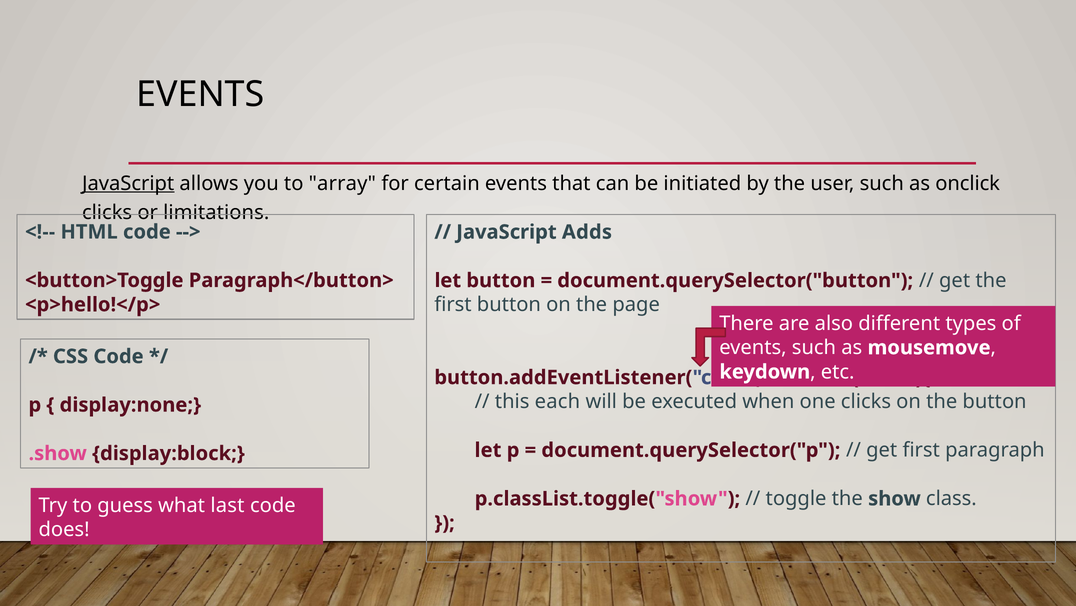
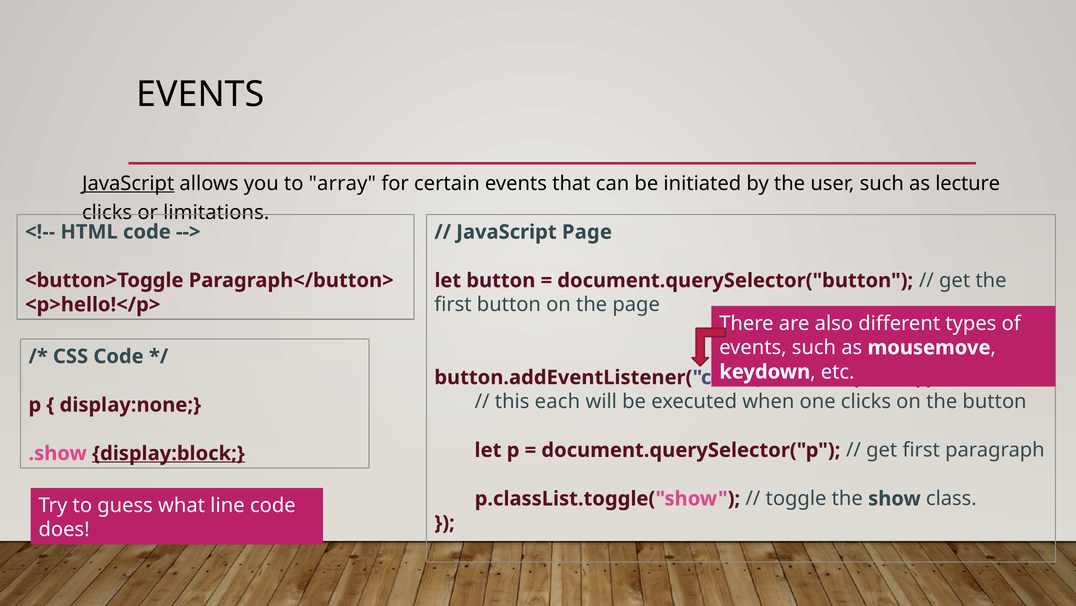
onclick: onclick -> lecture
JavaScript Adds: Adds -> Page
display:block underline: none -> present
last: last -> line
